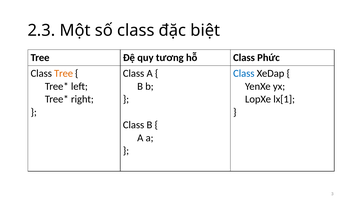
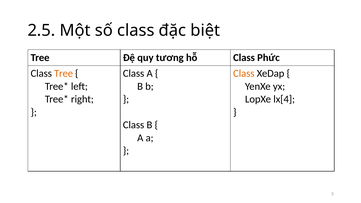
2.3: 2.3 -> 2.5
Class at (244, 74) colour: blue -> orange
lx[1: lx[1 -> lx[4
